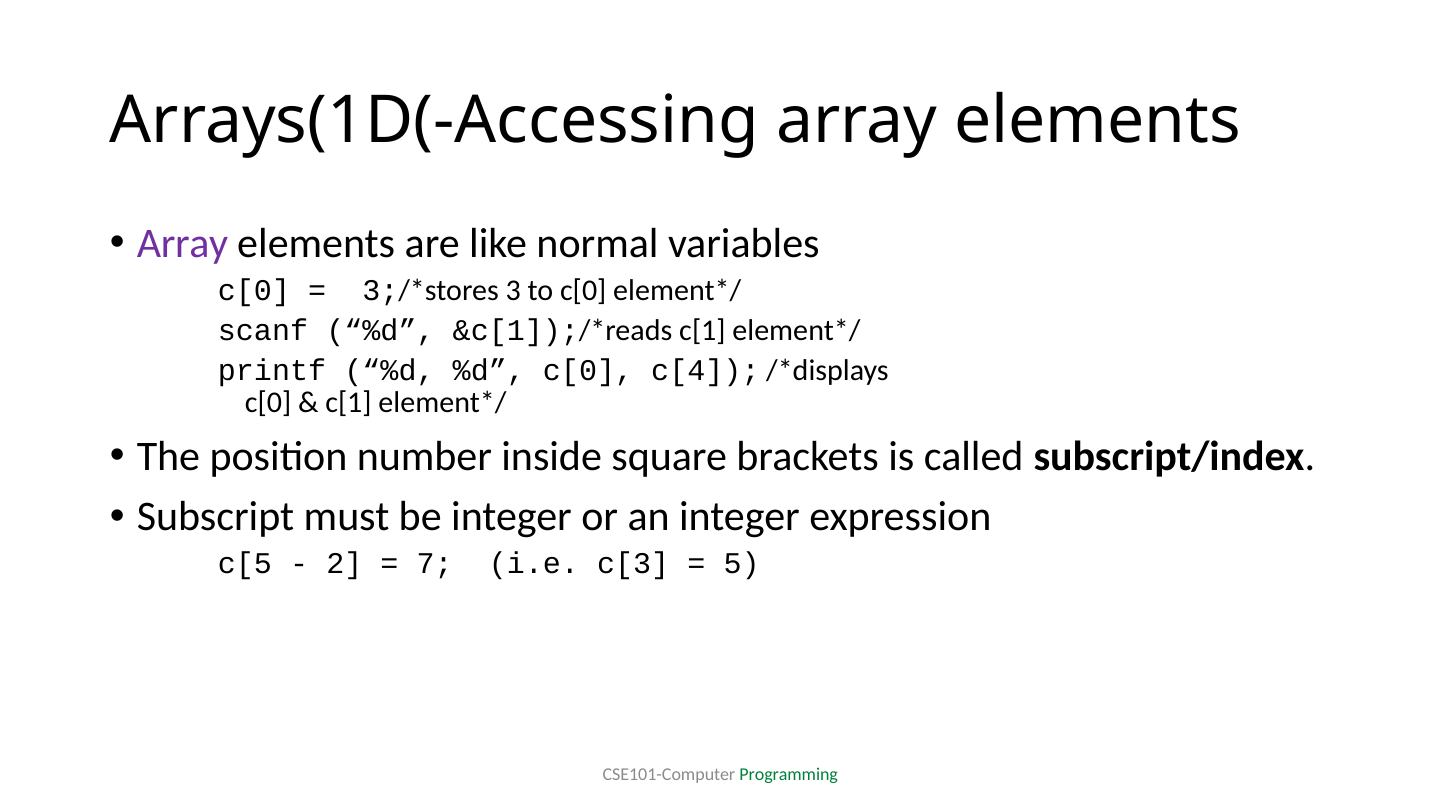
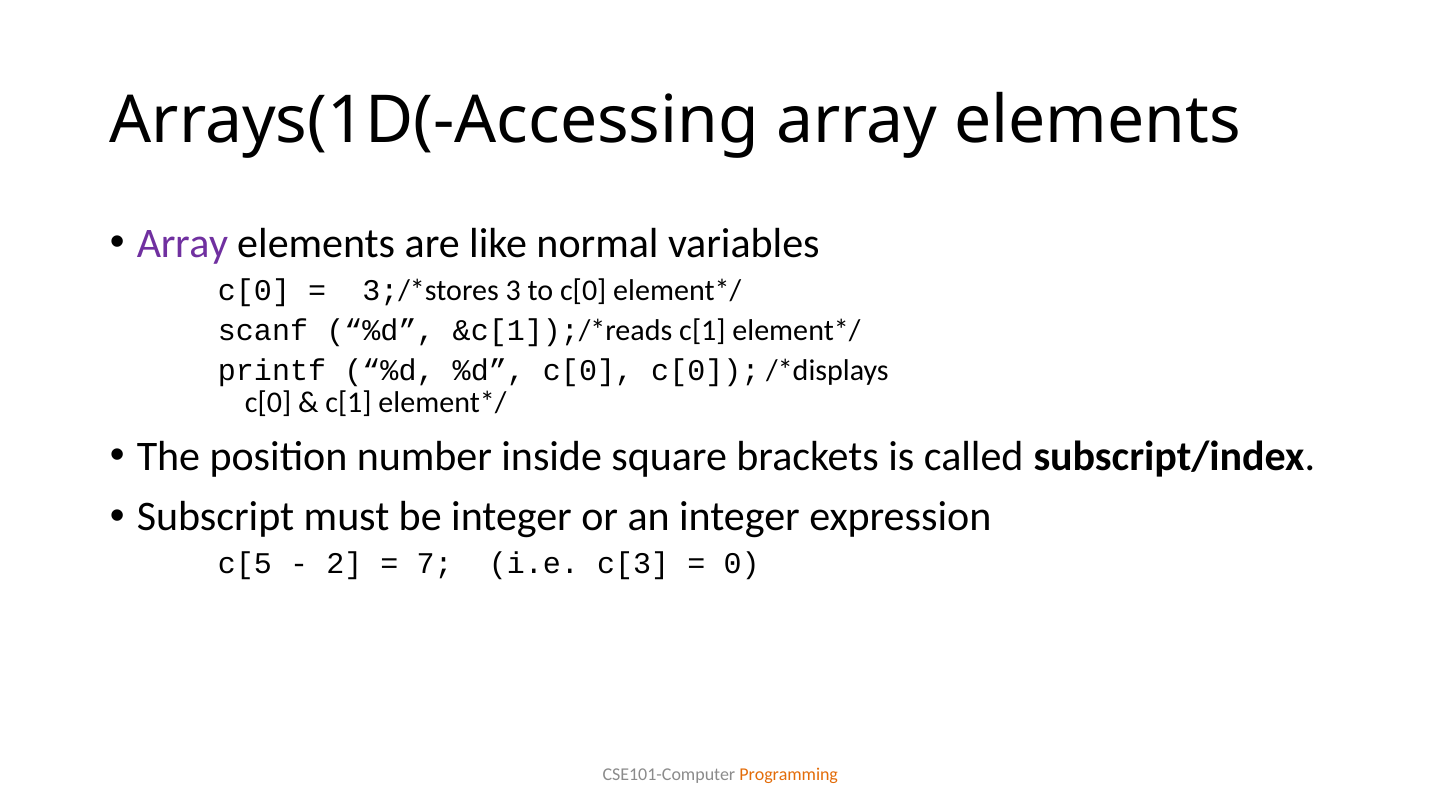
c[0 c[4: c[4 -> c[0
5: 5 -> 0
Programming colour: green -> orange
